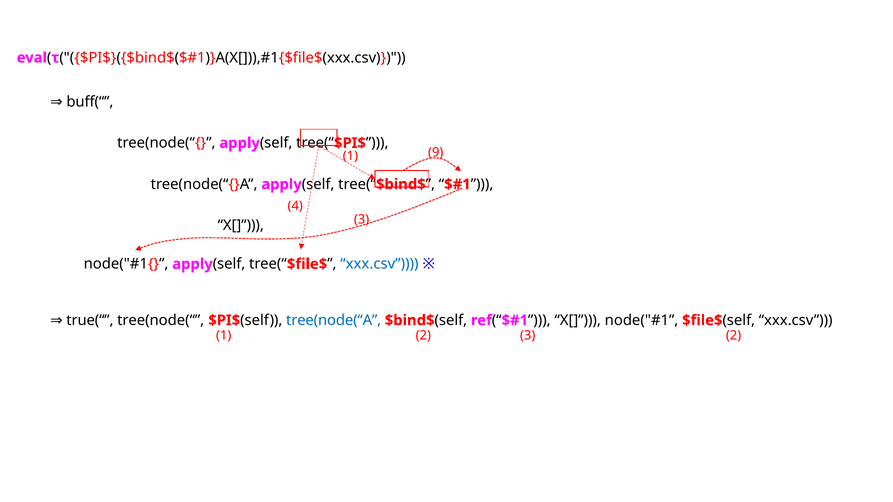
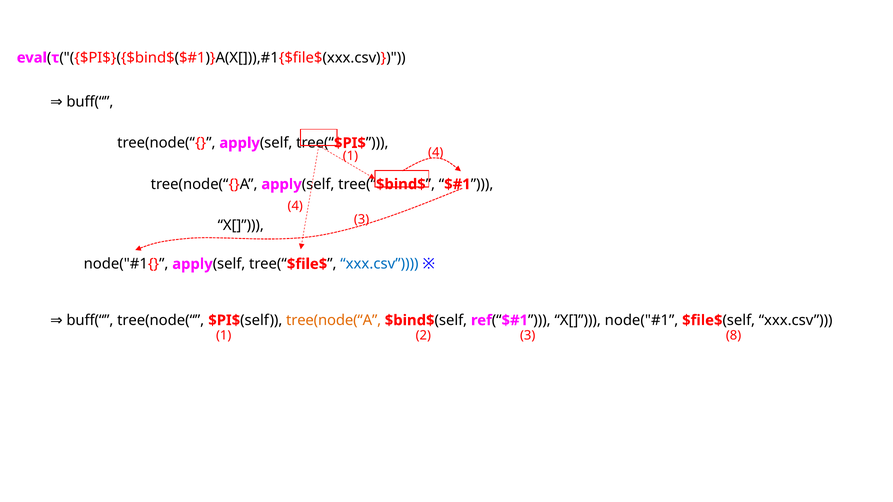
1 9: 9 -> 4
true(“ at (90, 321): true(“ -> buff(“
tree(node(“A colour: blue -> orange
1 2: 2 -> 8
